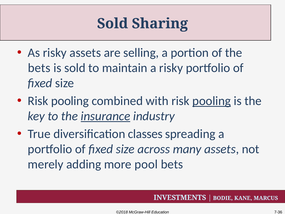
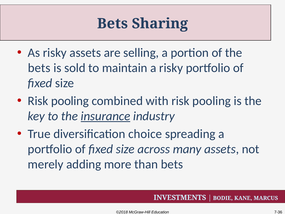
Sold at (113, 24): Sold -> Bets
pooling at (212, 101) underline: present -> none
classes: classes -> choice
pool: pool -> than
